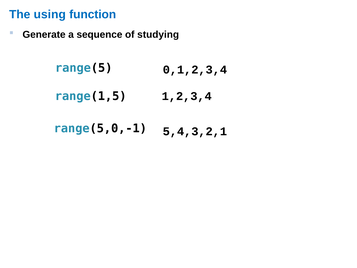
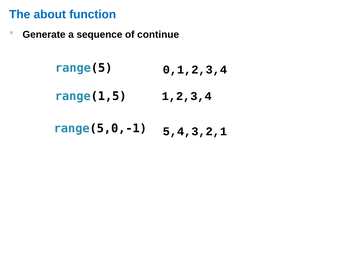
using: using -> about
studying: studying -> continue
